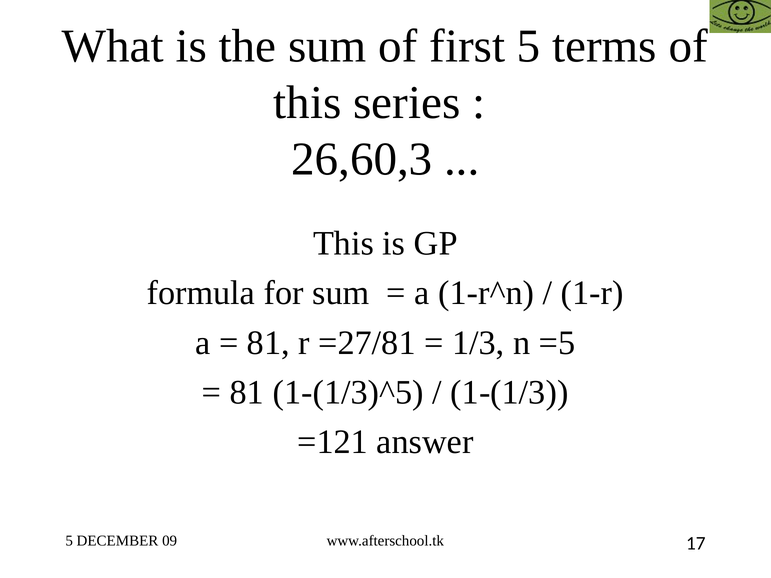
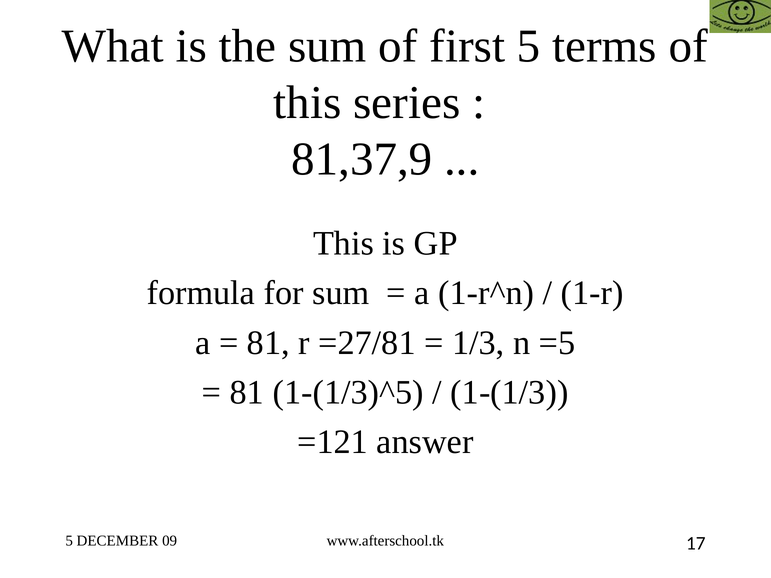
26,60,3: 26,60,3 -> 81,37,9
